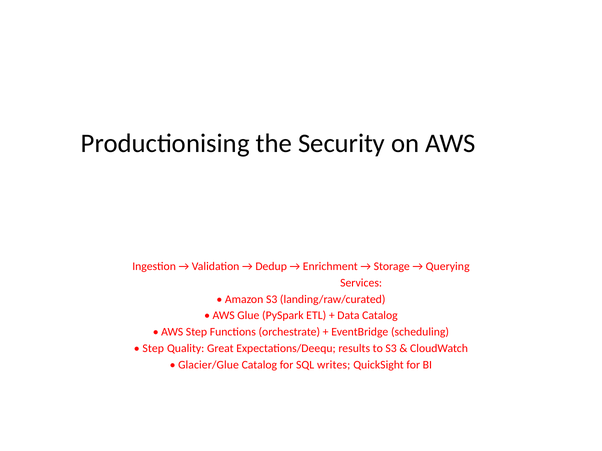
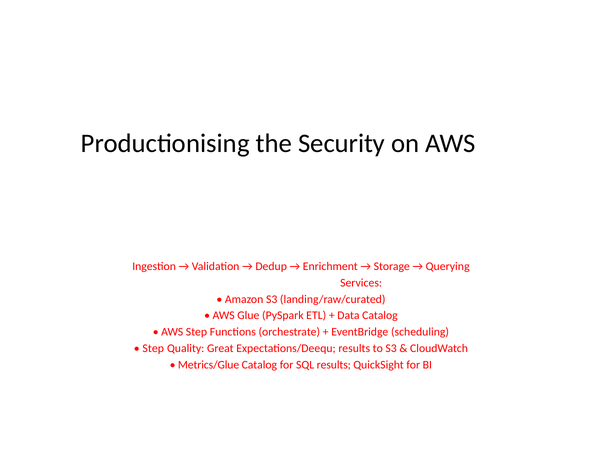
Glacier/Glue: Glacier/Glue -> Metrics/Glue
SQL writes: writes -> results
